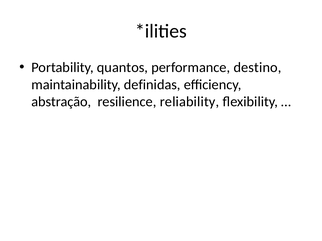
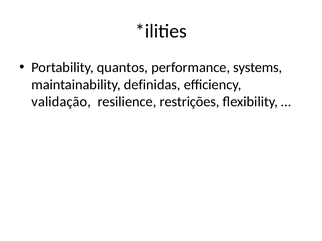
destino: destino -> systems
abstração: abstração -> validação
reliability: reliability -> restrições
